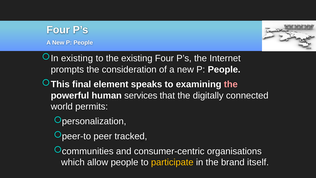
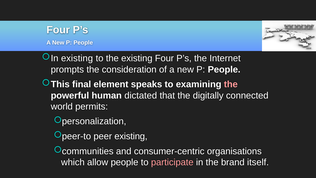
services: services -> dictated
peer tracked: tracked -> existing
participate colour: yellow -> pink
